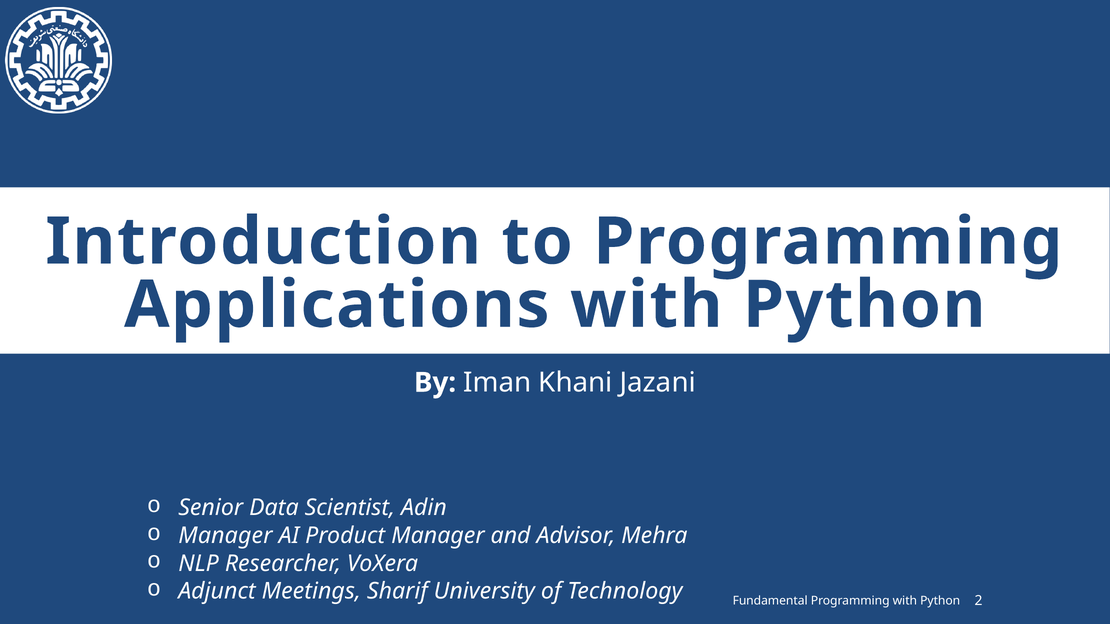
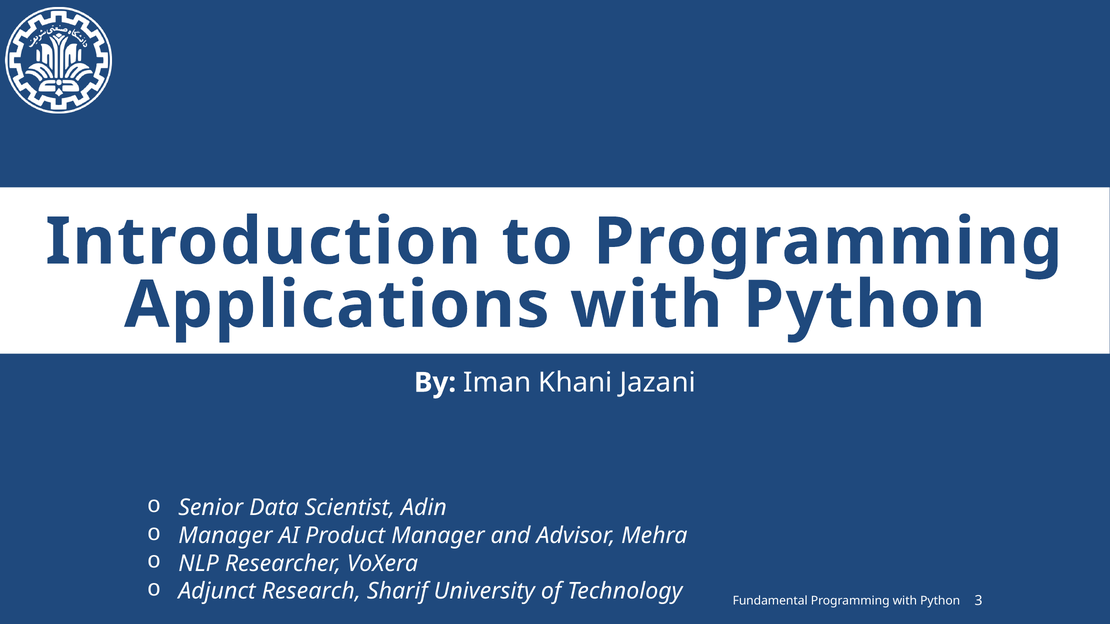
Meetings: Meetings -> Research
2: 2 -> 3
